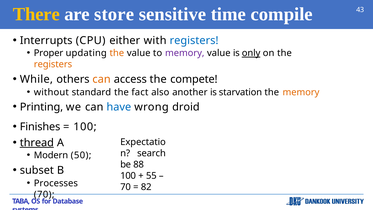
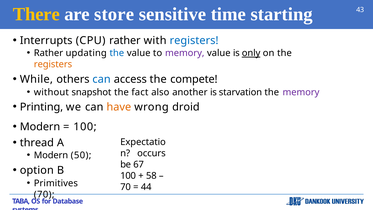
compile: compile -> starting
CPU either: either -> rather
Proper at (49, 53): Proper -> Rather
the at (117, 53) colour: orange -> blue
can at (101, 79) colour: orange -> blue
standard: standard -> snapshot
memory at (301, 92) colour: orange -> purple
have colour: blue -> orange
Finishes at (40, 127): Finishes -> Modern
thread underline: present -> none
search: search -> occurs
88: 88 -> 67
subset: subset -> option
55: 55 -> 58
Processes: Processes -> Primitives
82: 82 -> 44
